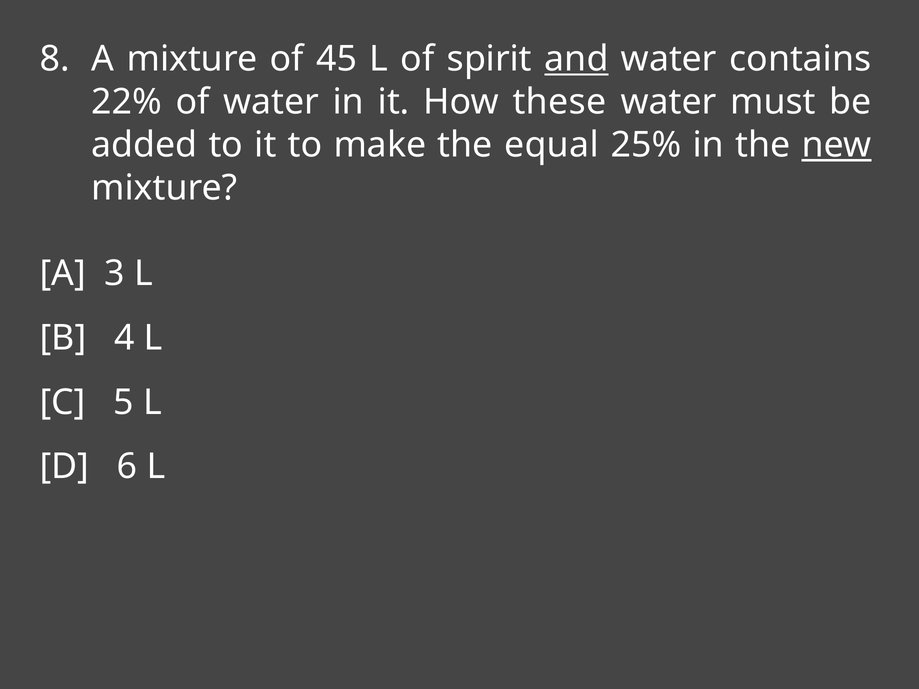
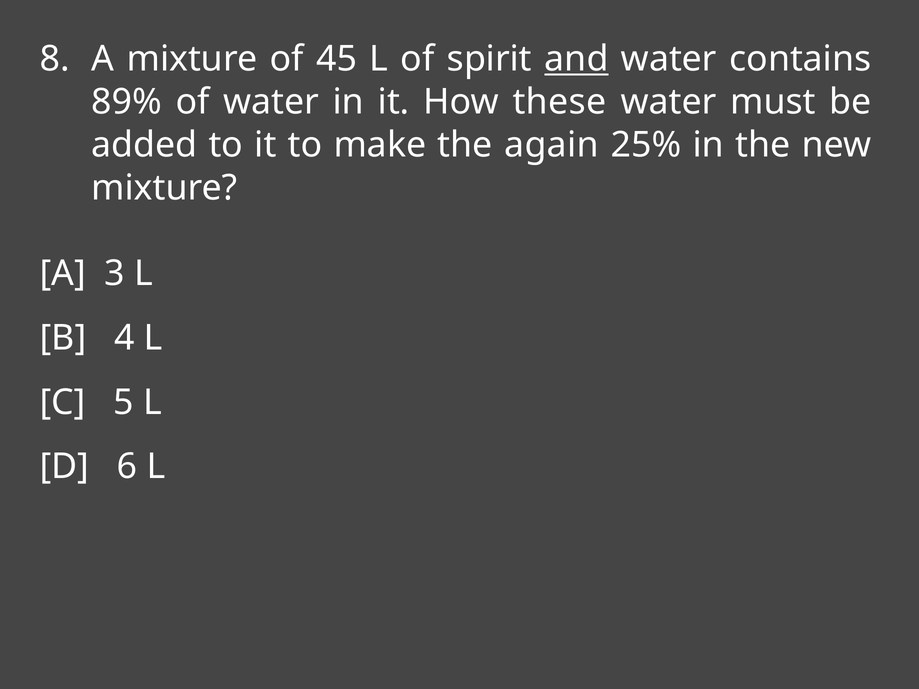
22%: 22% -> 89%
equal: equal -> again
new underline: present -> none
